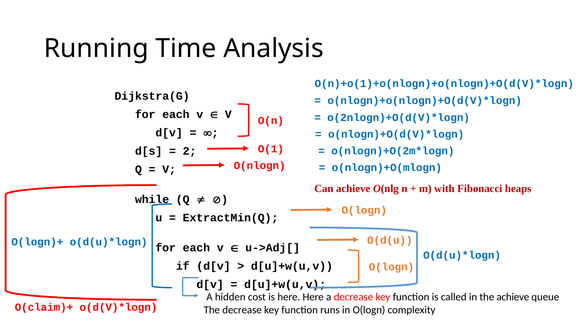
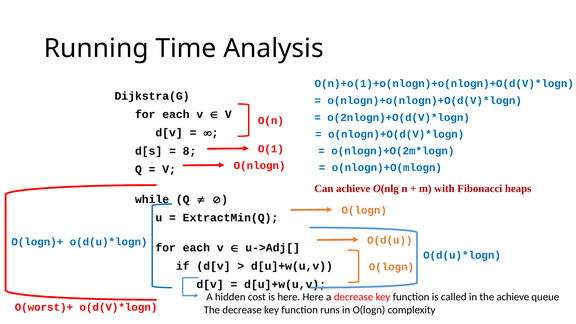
2: 2 -> 8
O(claim)+: O(claim)+ -> O(worst)+
